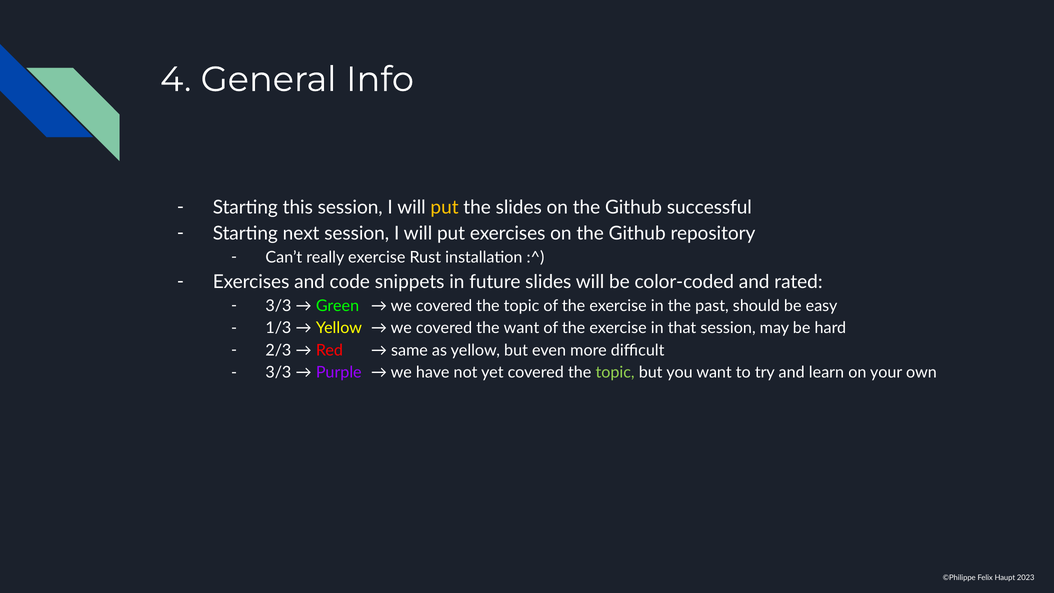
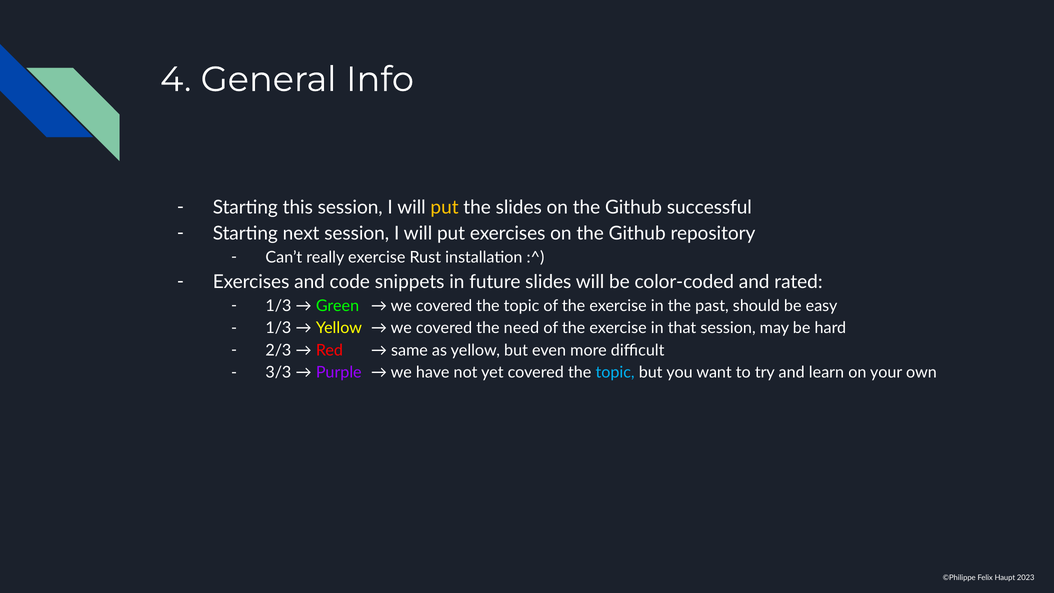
3/3 at (278, 306): 3/3 -> 1/3
the want: want -> need
topic at (615, 373) colour: light green -> light blue
